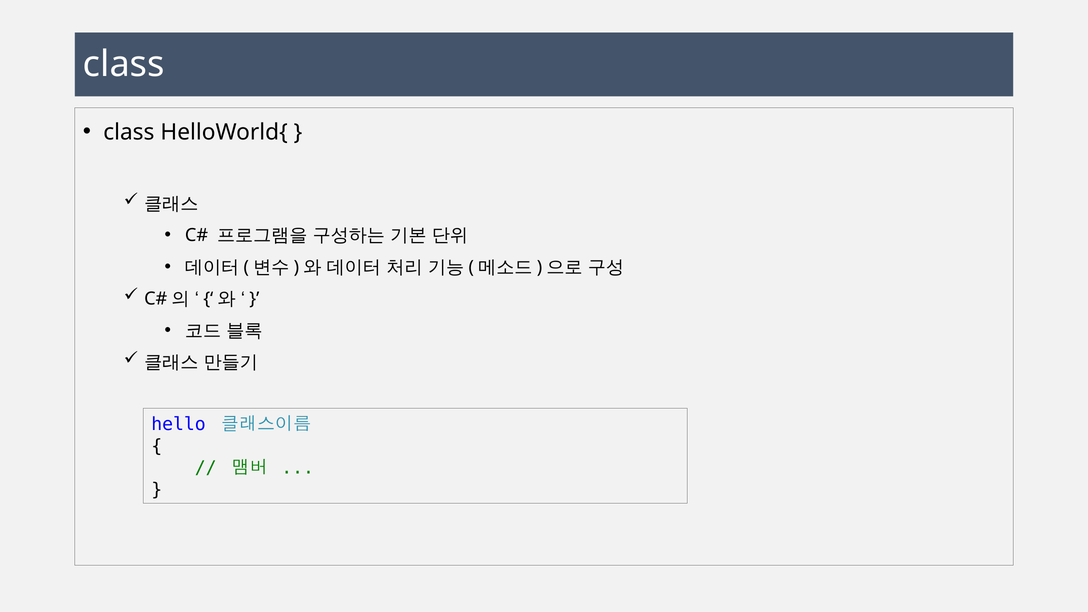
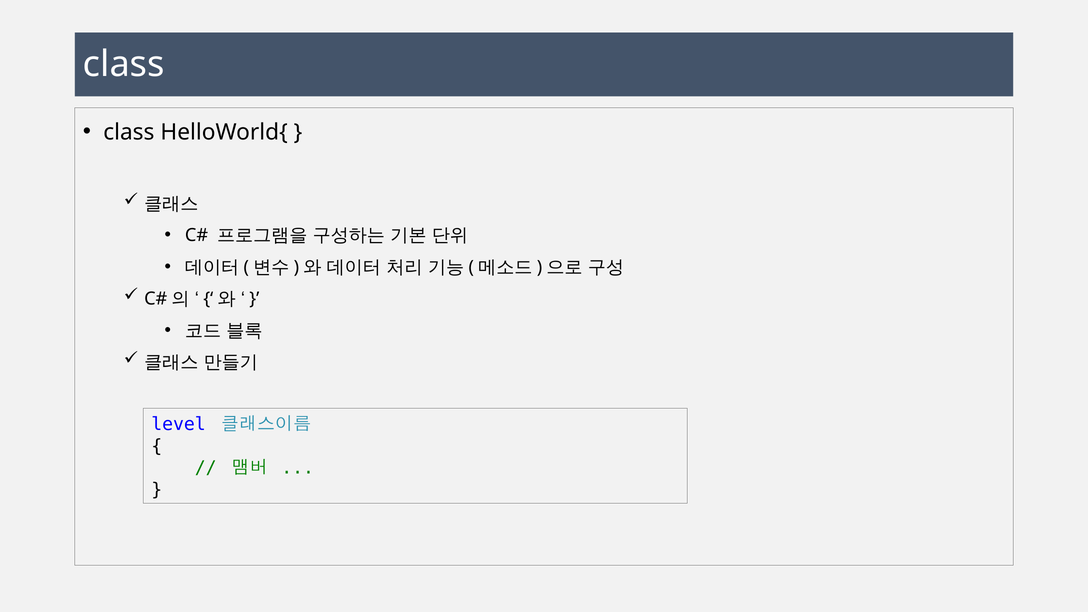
hello: hello -> level
